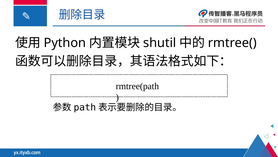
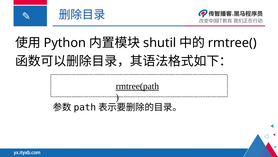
rmtree(path underline: none -> present
